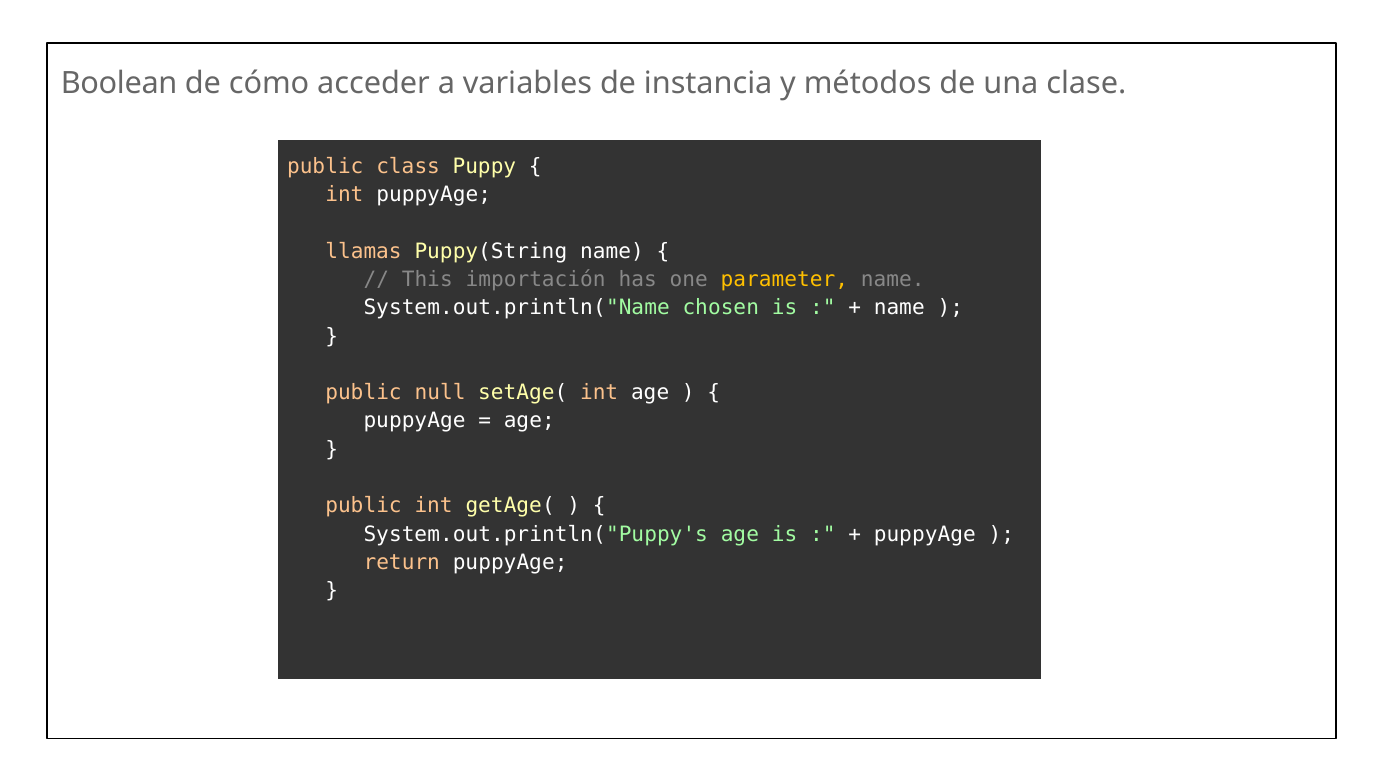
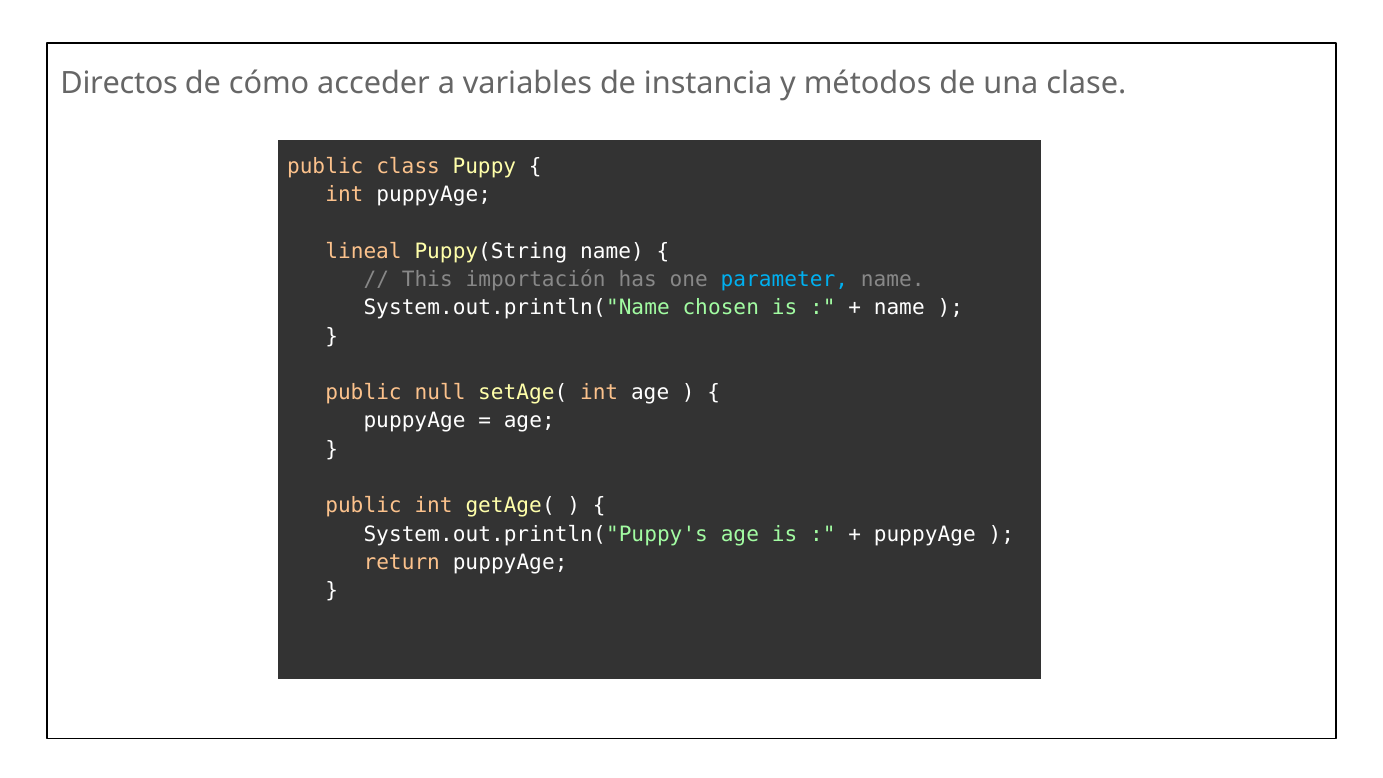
Boolean: Boolean -> Directos
llamas: llamas -> lineal
parameter colour: yellow -> light blue
